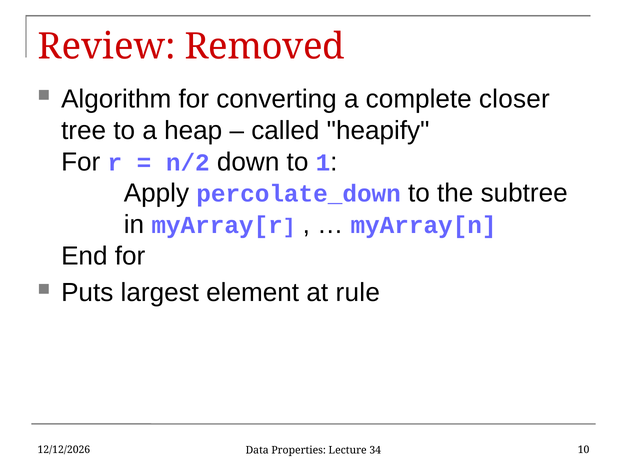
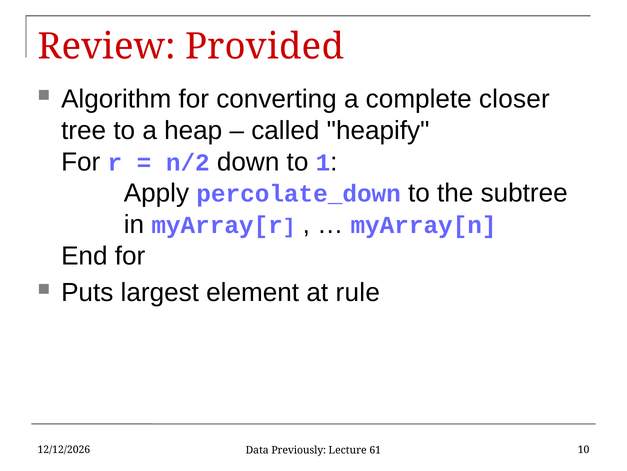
Removed: Removed -> Provided
Properties: Properties -> Previously
34: 34 -> 61
